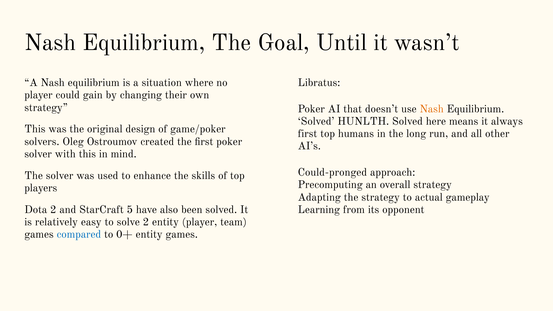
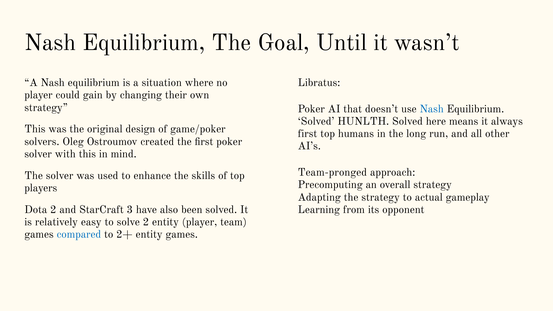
Nash at (432, 109) colour: orange -> blue
Could-pronged: Could-pronged -> Team-pronged
5: 5 -> 3
0+: 0+ -> 2+
